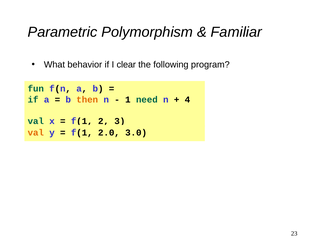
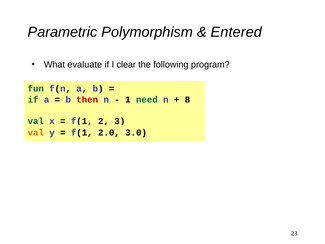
Familiar: Familiar -> Entered
behavior: behavior -> evaluate
then colour: orange -> red
4: 4 -> 8
